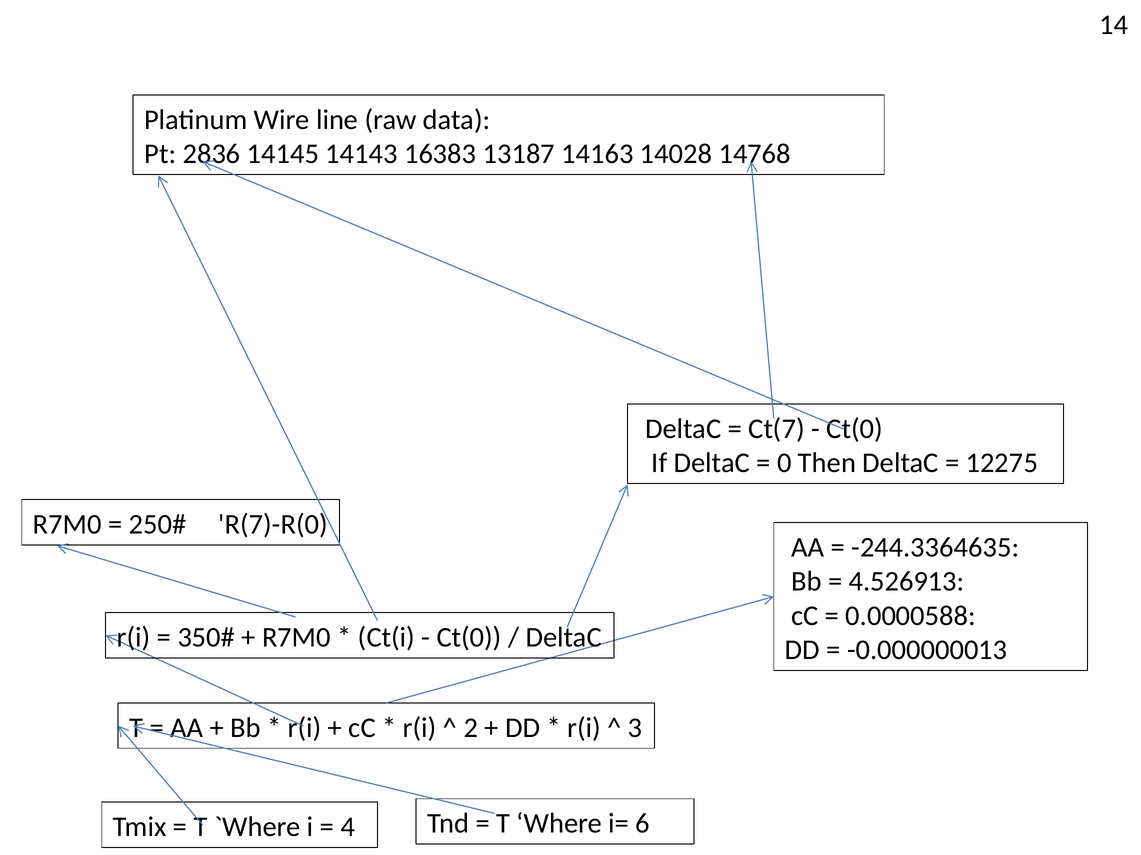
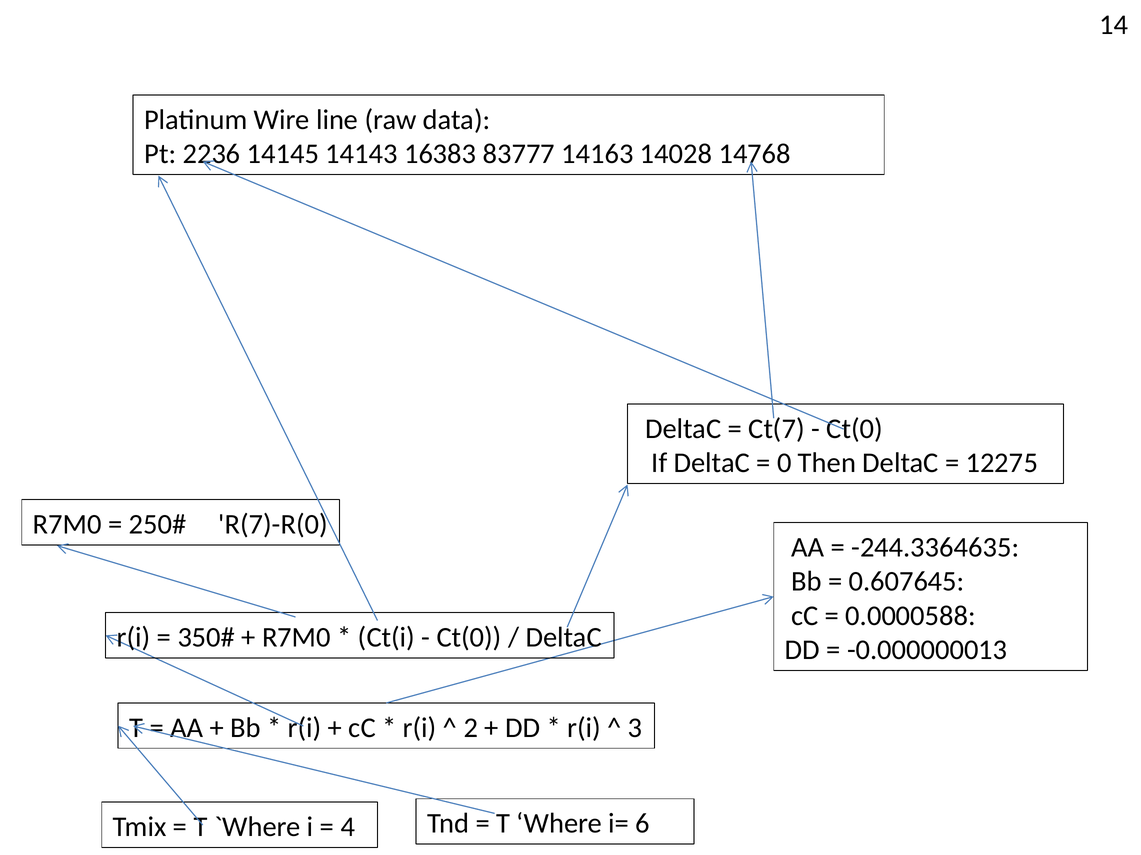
2836: 2836 -> 2236
13187: 13187 -> 83777
4.526913: 4.526913 -> 0.607645
